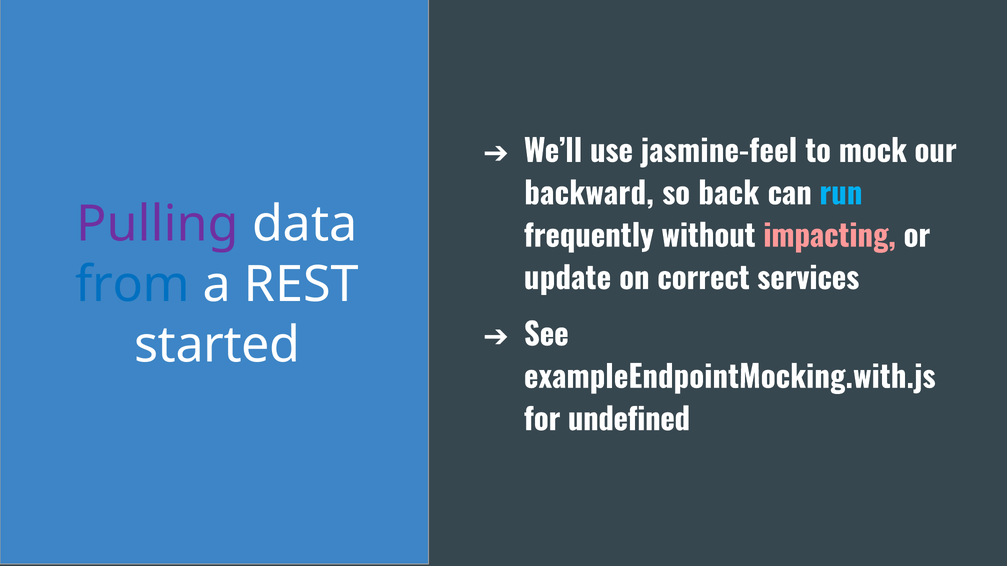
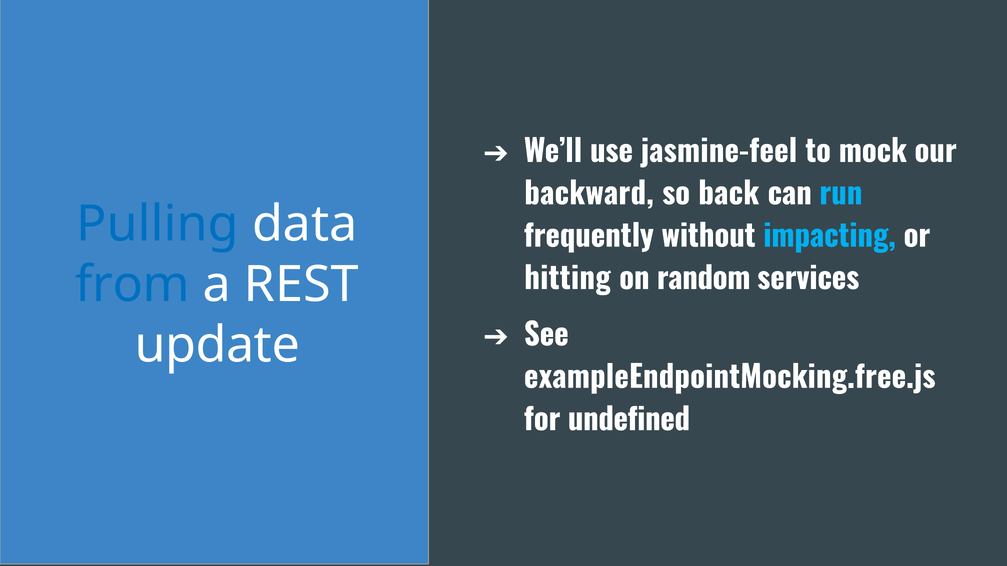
Pulling colour: purple -> blue
impacting colour: pink -> light blue
update: update -> hitting
correct: correct -> random
started: started -> update
exampleEndpointMocking.with.js: exampleEndpointMocking.with.js -> exampleEndpointMocking.free.js
